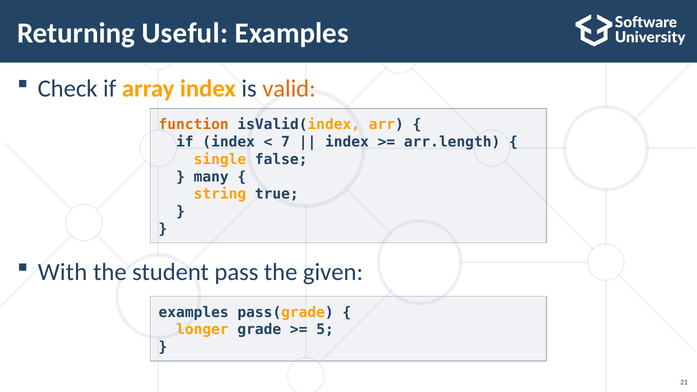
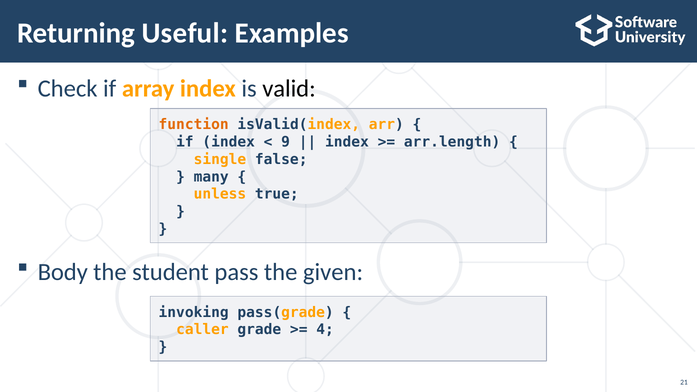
valid colour: orange -> black
7: 7 -> 9
string: string -> unless
With: With -> Body
examples at (194, 312): examples -> invoking
longer: longer -> caller
5: 5 -> 4
